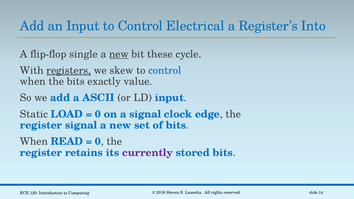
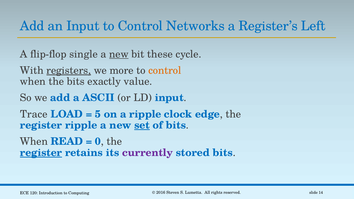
Electrical: Electrical -> Networks
Into: Into -> Left
skew: skew -> more
control at (165, 70) colour: blue -> orange
Static: Static -> Trace
0 at (98, 114): 0 -> 5
a signal: signal -> ripple
register signal: signal -> ripple
set underline: none -> present
register at (41, 153) underline: none -> present
